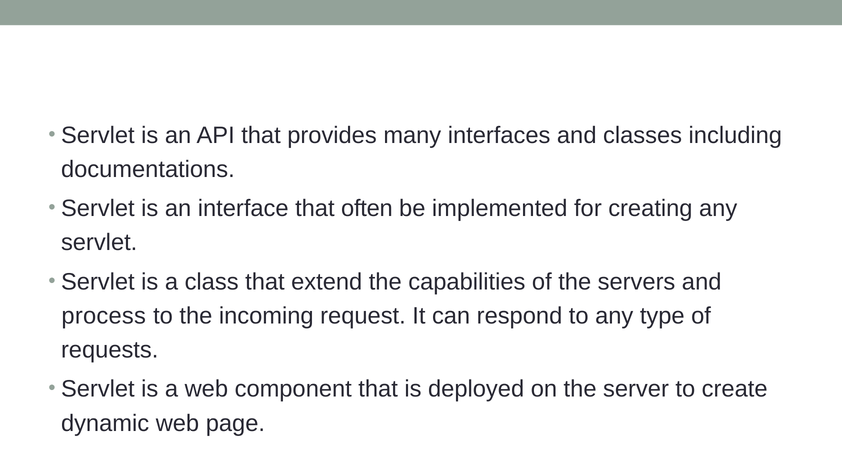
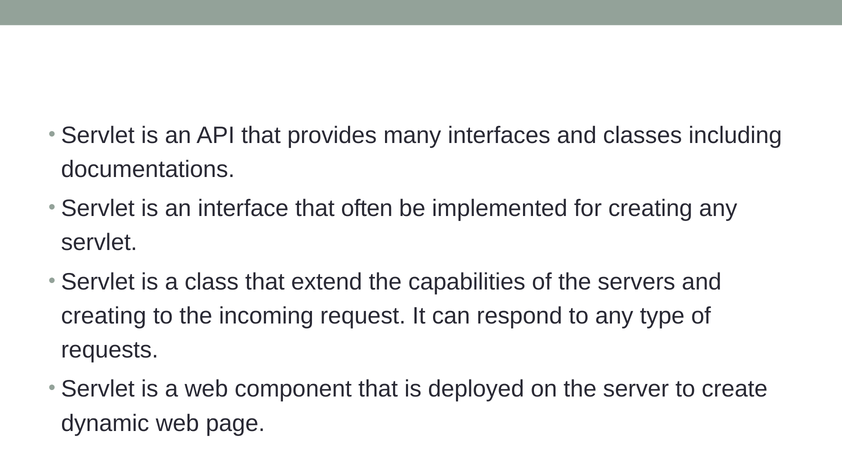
process at (104, 316): process -> creating
